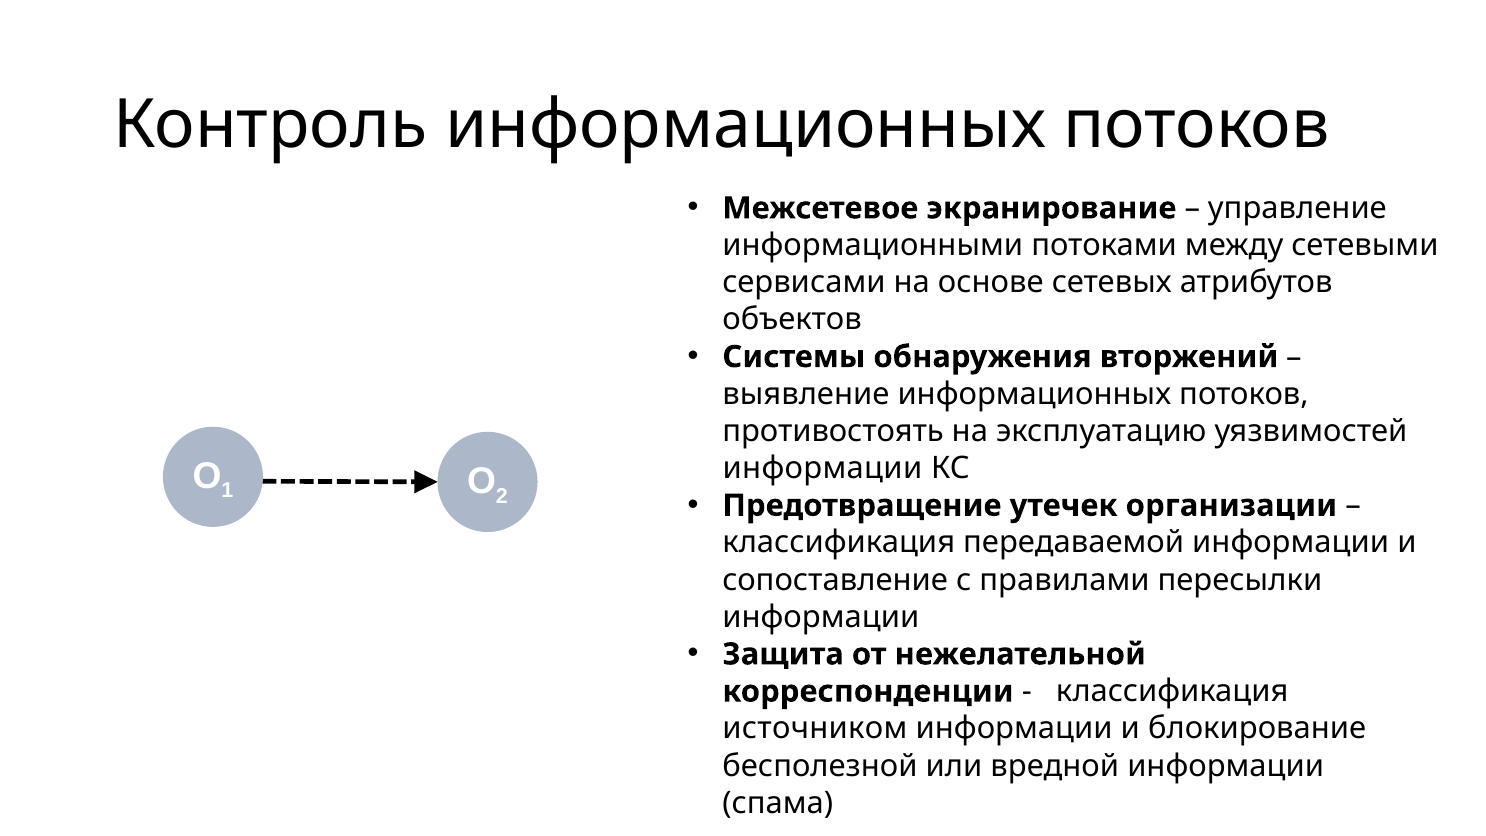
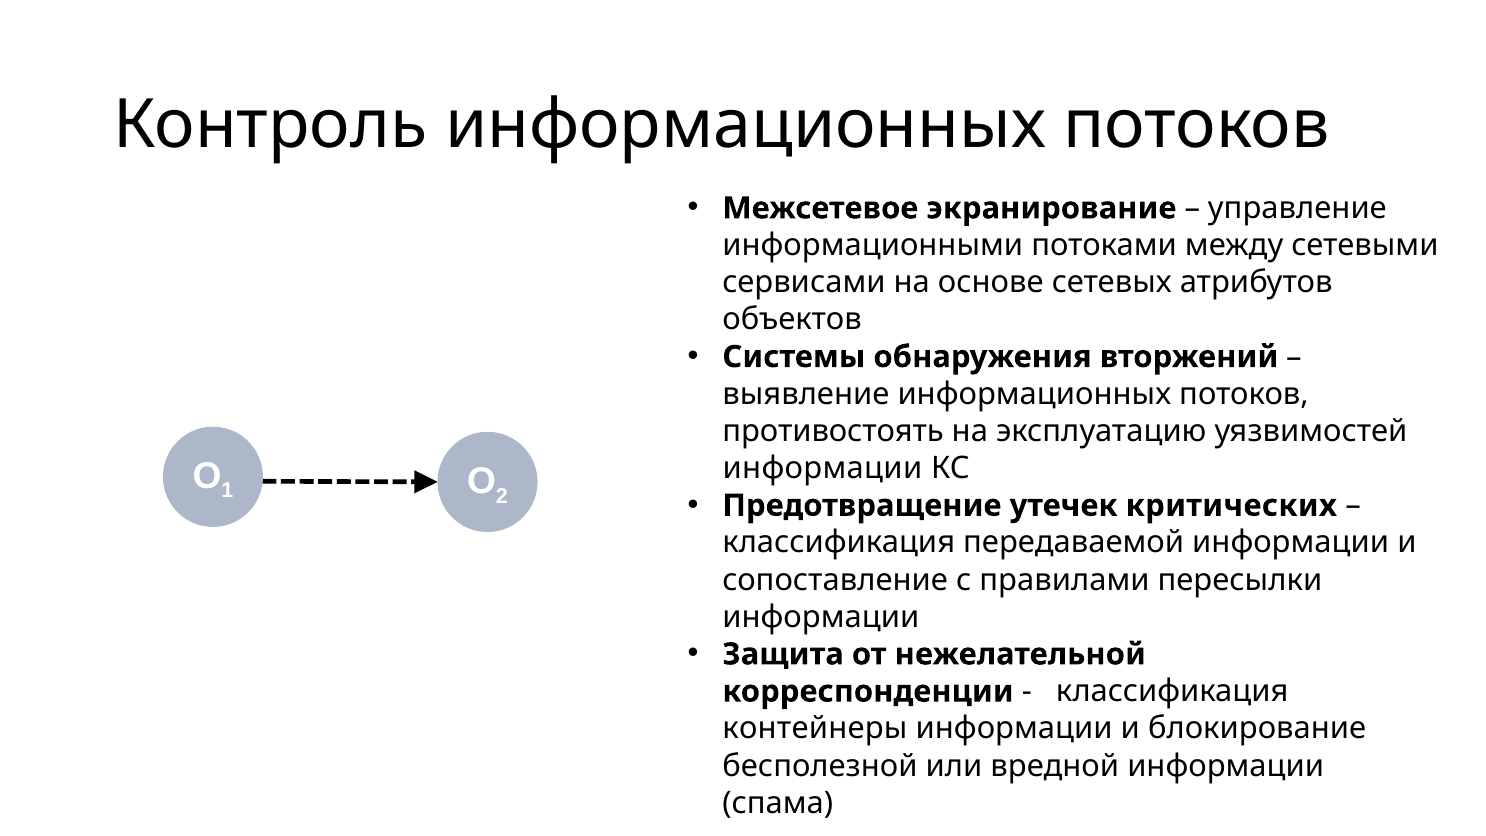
организации: организации -> критических
источником: источником -> контейнеры
